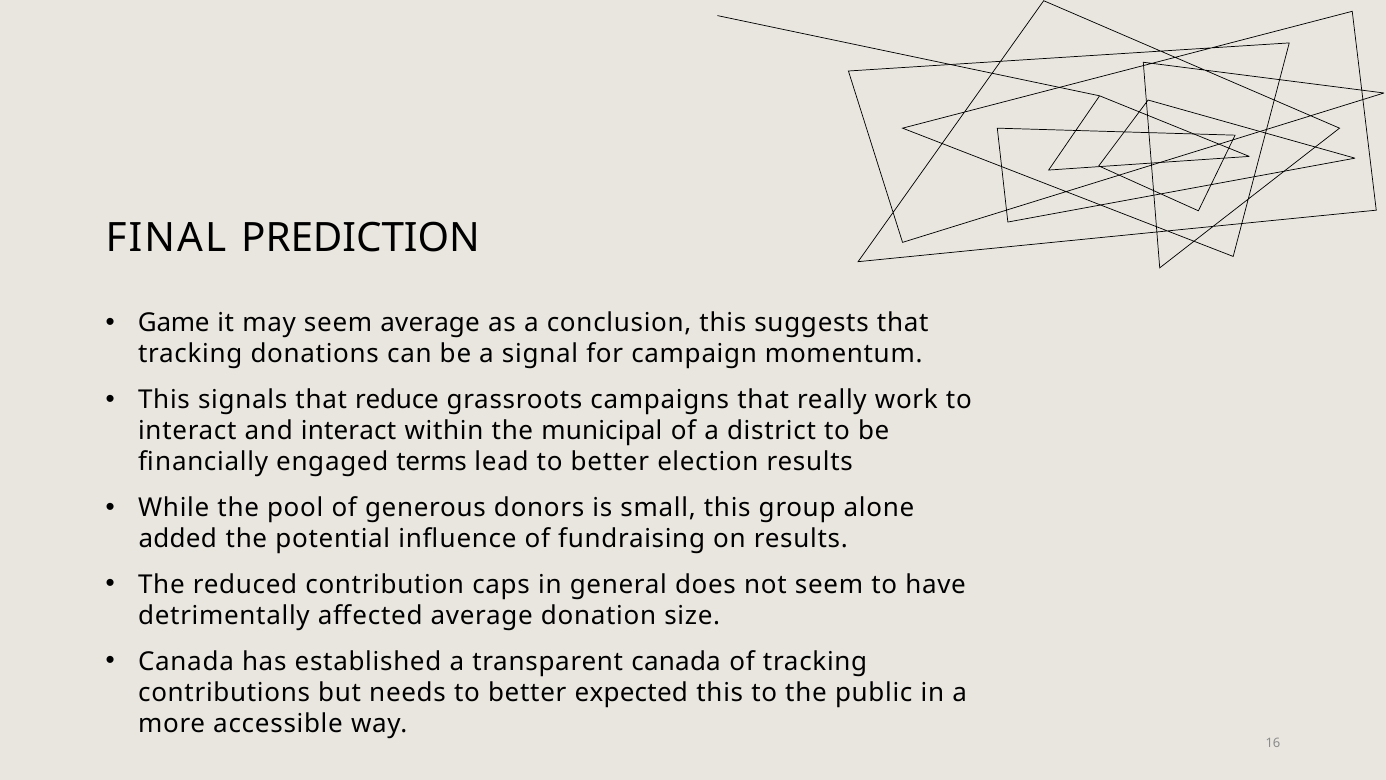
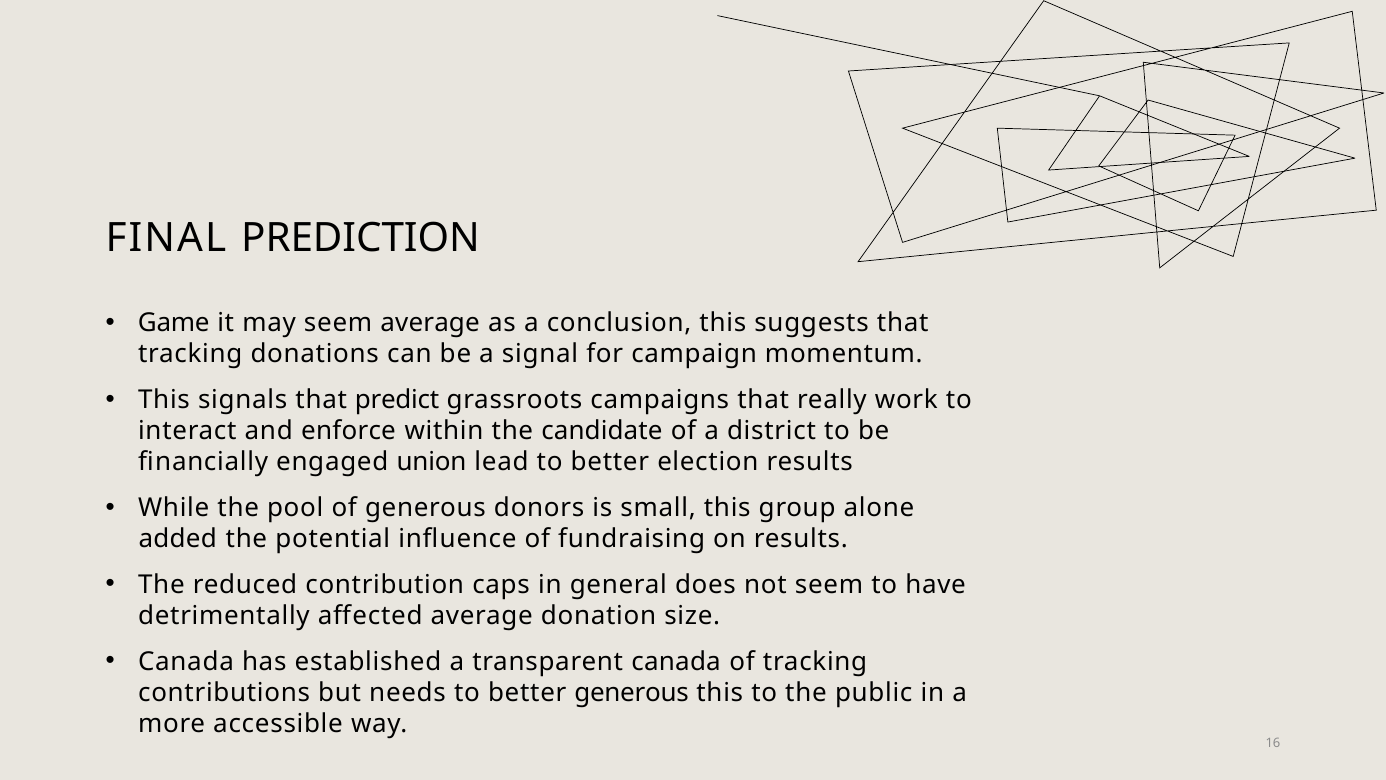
reduce: reduce -> predict
and interact: interact -> enforce
municipal: municipal -> candidate
terms: terms -> union
better expected: expected -> generous
